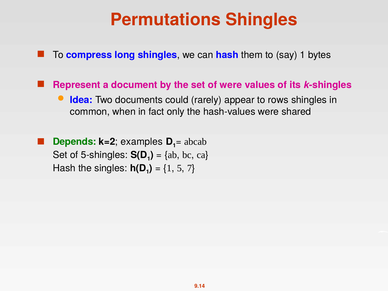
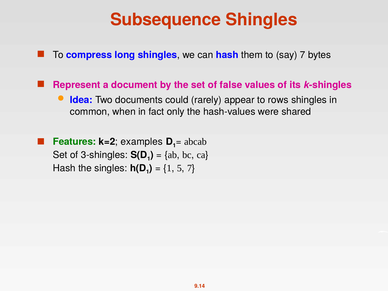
Permutations: Permutations -> Subsequence
say 1: 1 -> 7
of were: were -> false
Depends: Depends -> Features
5-shingles: 5-shingles -> 3-shingles
